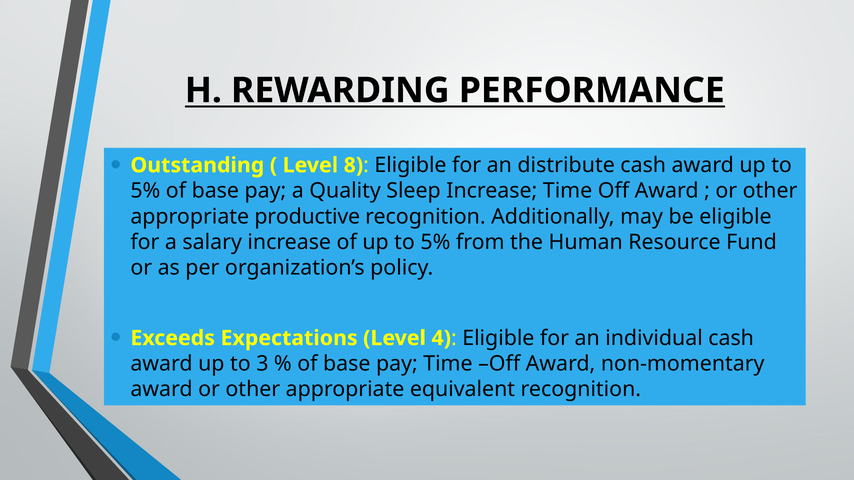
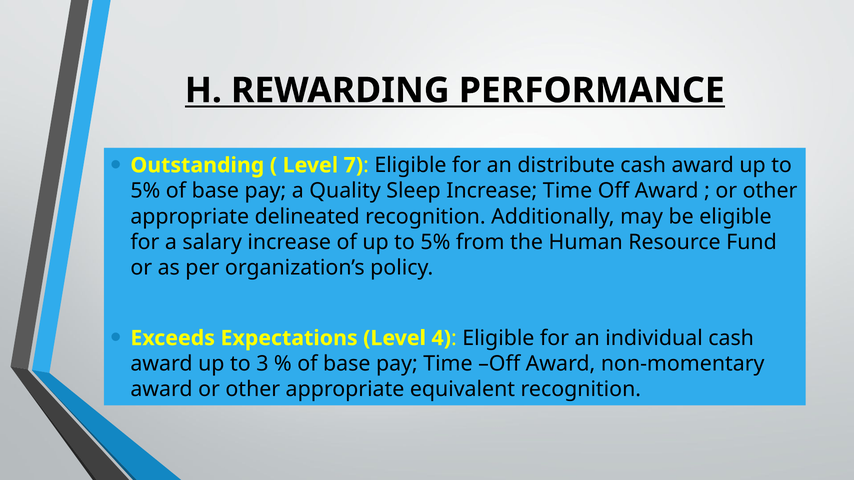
8: 8 -> 7
productive: productive -> delineated
